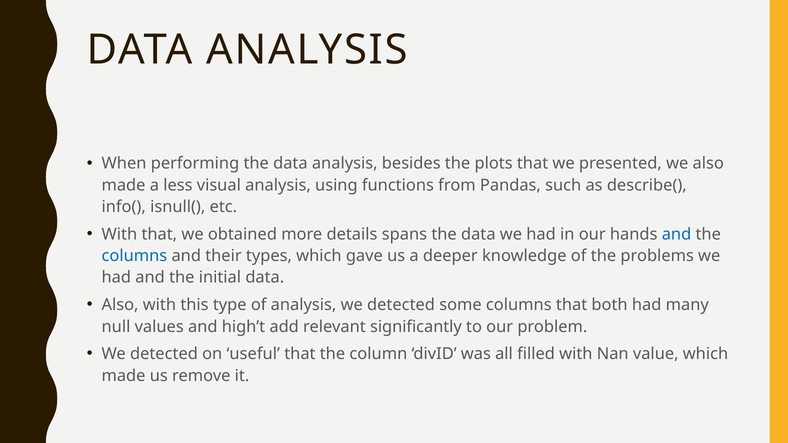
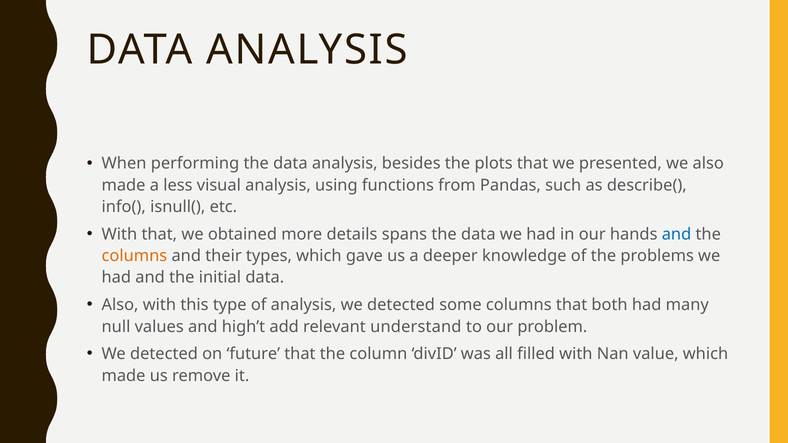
columns at (134, 256) colour: blue -> orange
significantly: significantly -> understand
useful: useful -> future
